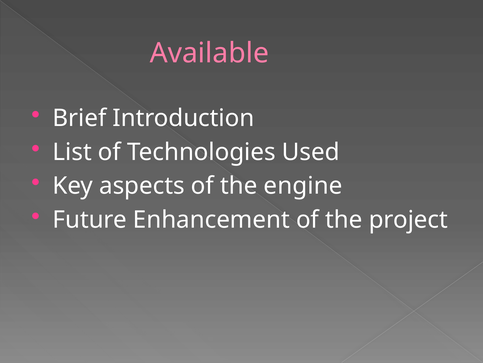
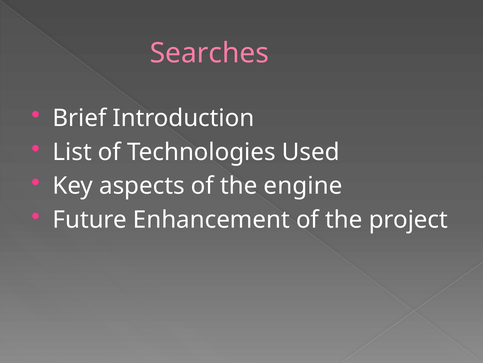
Available: Available -> Searches
